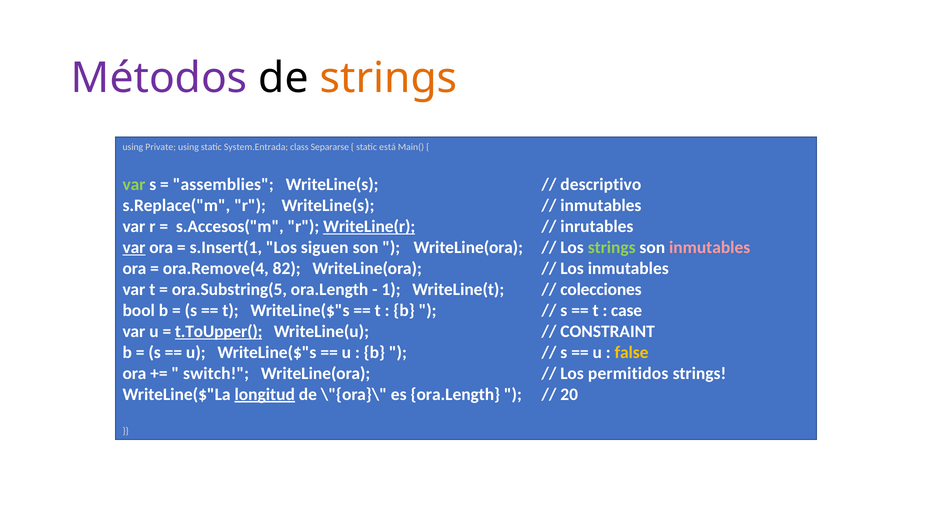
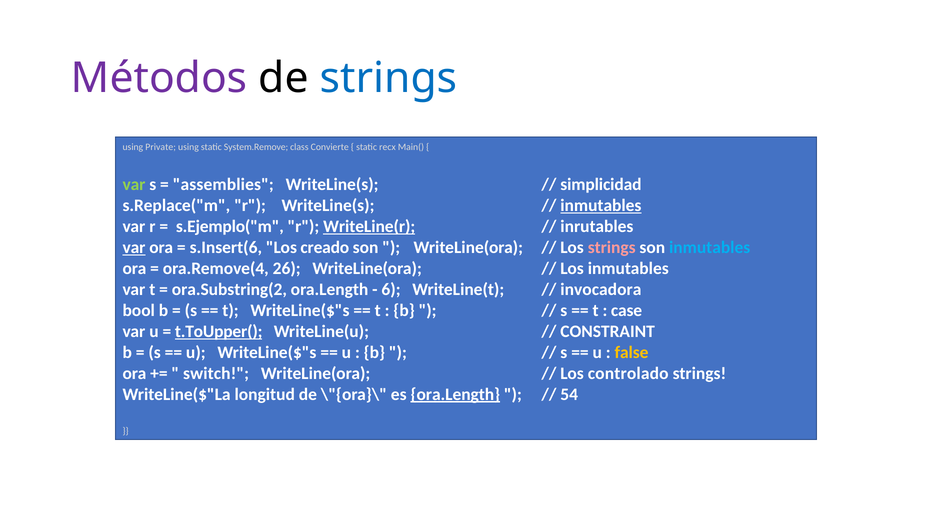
strings at (389, 78) colour: orange -> blue
System.Entrada: System.Entrada -> System.Remove
Separarse: Separarse -> Convierte
está: está -> recx
descriptivo: descriptivo -> simplicidad
inmutables at (601, 205) underline: none -> present
s.Accesos("m: s.Accesos("m -> s.Ejemplo("m
s.Insert(1: s.Insert(1 -> s.Insert(6
siguen: siguen -> creado
strings at (612, 247) colour: light green -> pink
inmutables at (710, 247) colour: pink -> light blue
82: 82 -> 26
ora.Substring(5: ora.Substring(5 -> ora.Substring(2
1: 1 -> 6
colecciones: colecciones -> invocadora
permitidos: permitidos -> controlado
longitud underline: present -> none
ora.Length at (455, 394) underline: none -> present
20: 20 -> 54
